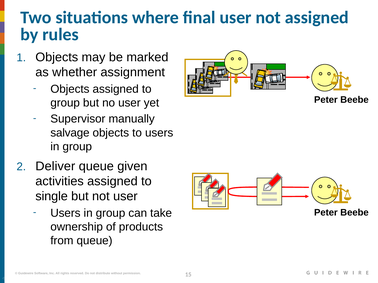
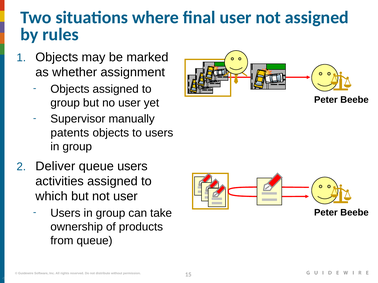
salvage: salvage -> patents
queue given: given -> users
single: single -> which
